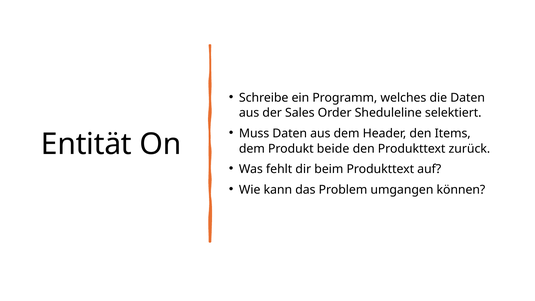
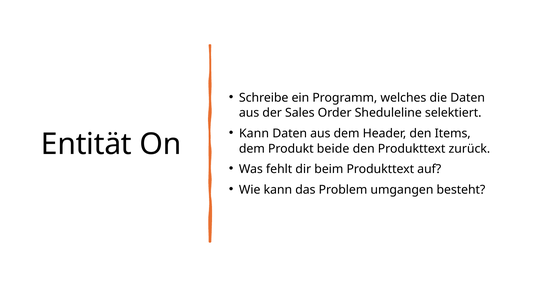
Muss at (254, 134): Muss -> Kann
können: können -> besteht
